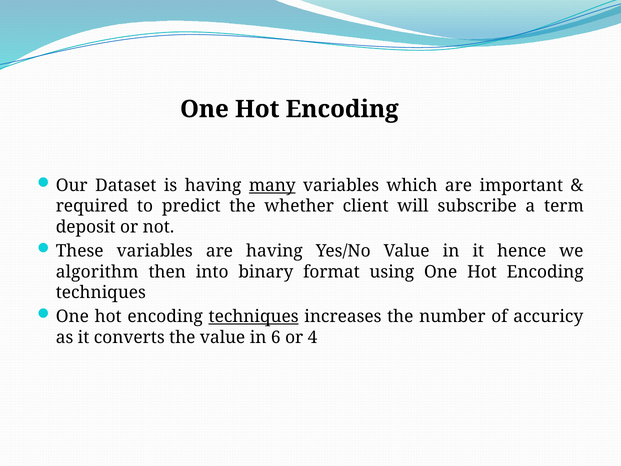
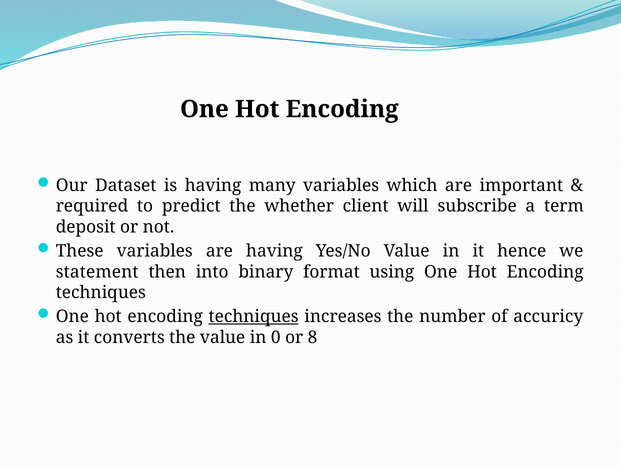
many underline: present -> none
algorithm: algorithm -> statement
6: 6 -> 0
4: 4 -> 8
